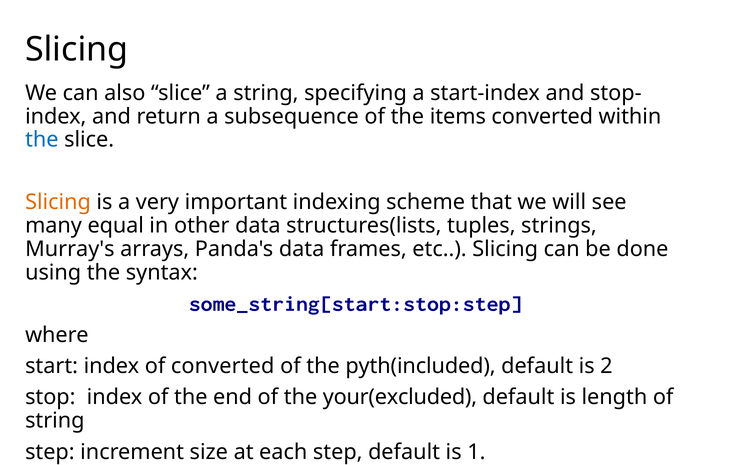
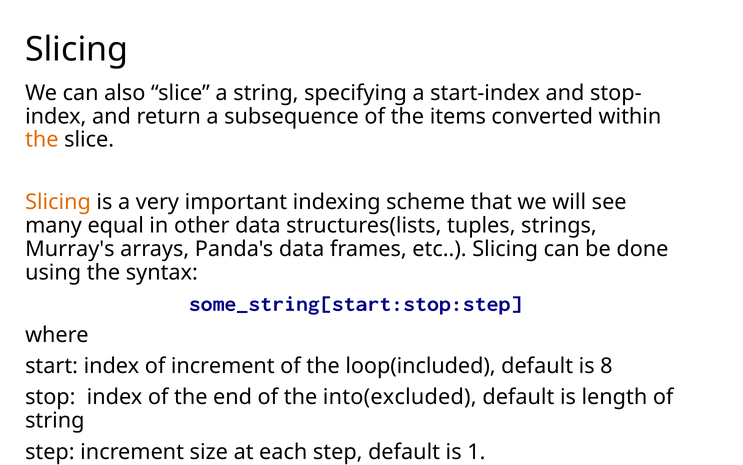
the at (42, 140) colour: blue -> orange
of converted: converted -> increment
pyth(included: pyth(included -> loop(included
2: 2 -> 8
your(excluded: your(excluded -> into(excluded
